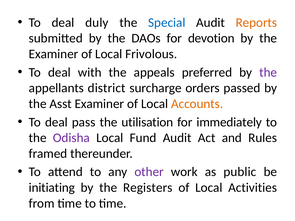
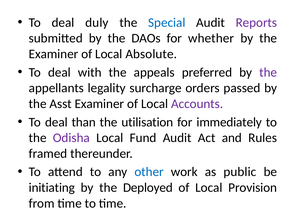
Reports colour: orange -> purple
devotion: devotion -> whether
Frivolous: Frivolous -> Absolute
district: district -> legality
Accounts colour: orange -> purple
pass: pass -> than
other colour: purple -> blue
Registers: Registers -> Deployed
Activities: Activities -> Provision
